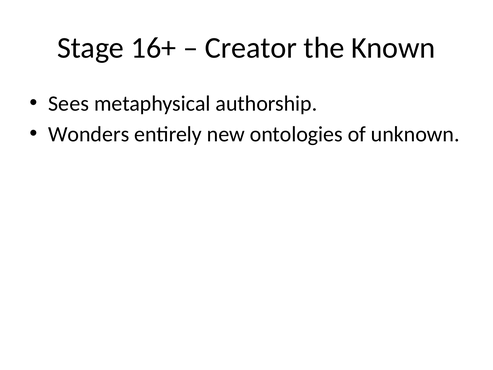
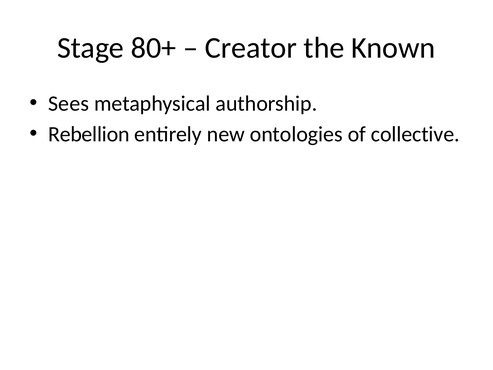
16+: 16+ -> 80+
Wonders: Wonders -> Rebellion
unknown: unknown -> collective
